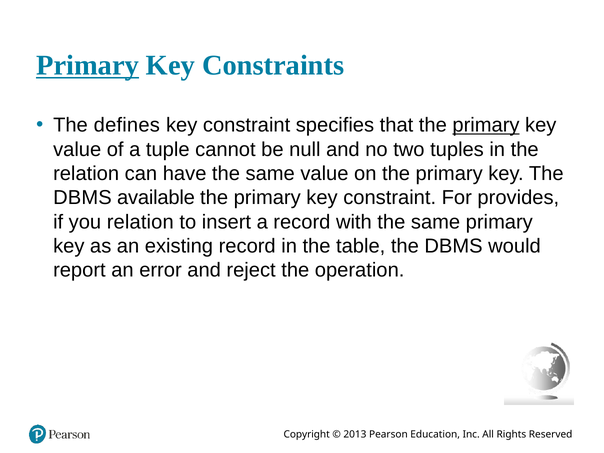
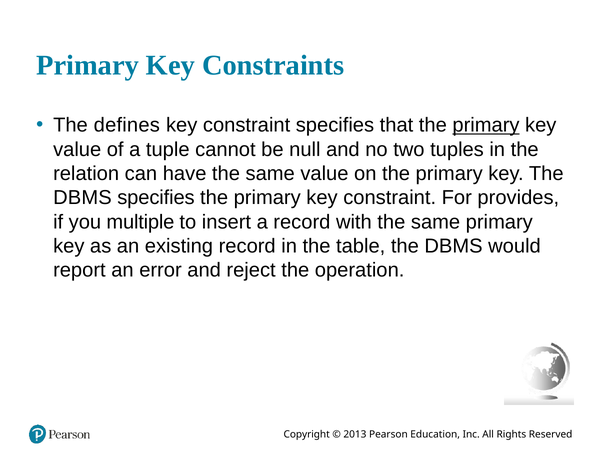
Primary at (88, 66) underline: present -> none
S available: available -> specifies
you relation: relation -> multiple
